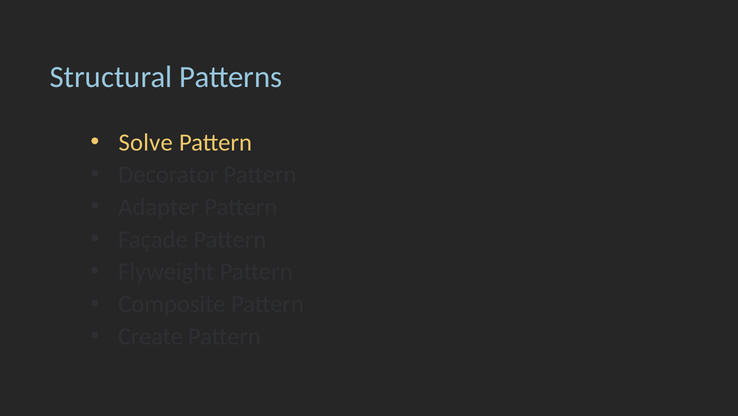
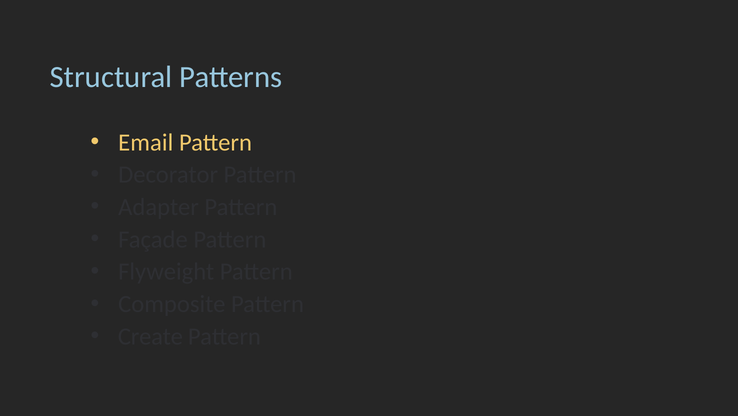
Solve: Solve -> Email
